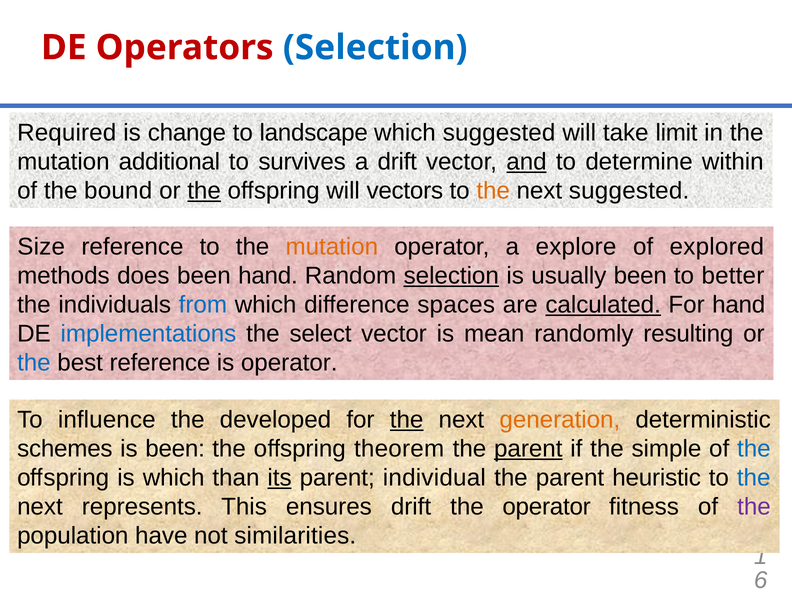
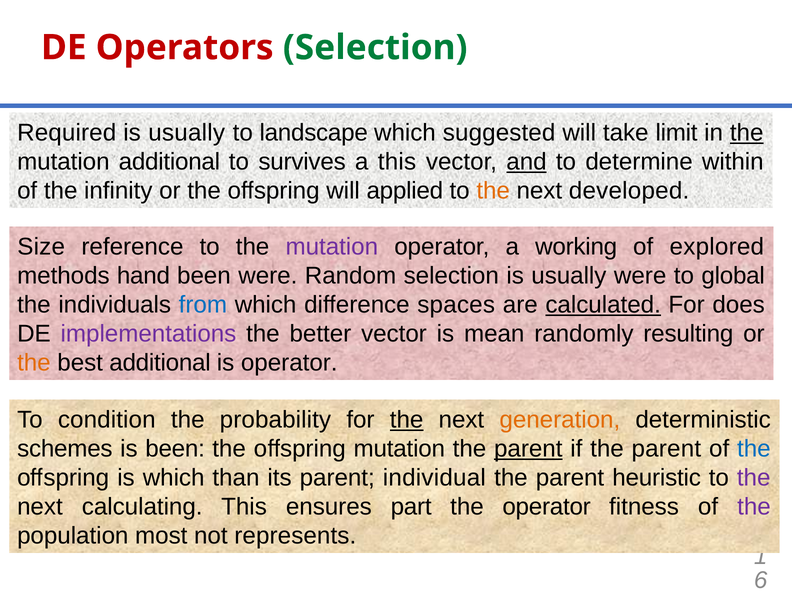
Selection at (375, 48) colour: blue -> green
change at (187, 133): change -> usually
the at (747, 133) underline: none -> present
a drift: drift -> this
bound: bound -> inﬁnity
the at (204, 191) underline: present -> none
vectors: vectors -> applied
next suggested: suggested -> developed
mutation at (332, 247) colour: orange -> purple
explore: explore -> working
does: does -> hand
been hand: hand -> were
selection at (451, 276) underline: present -> none
usually been: been -> were
better: better -> global
For hand: hand -> does
implementations colour: blue -> purple
select: select -> better
the at (34, 363) colour: blue -> orange
best reference: reference -> additional
inﬂuence: inﬂuence -> condition
developed: developed -> probability
theorem at (399, 449): theorem -> mutation
if the simple: simple -> parent
its underline: present -> none
the at (754, 478) colour: blue -> purple
represents: represents -> calculating
ensures drift: drift -> part
have: have -> most
similarities: similarities -> represents
